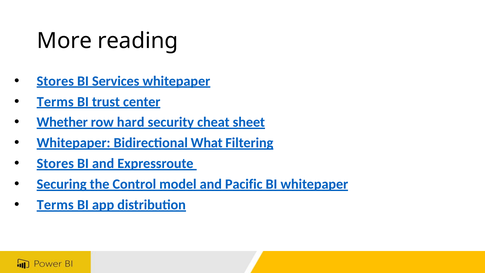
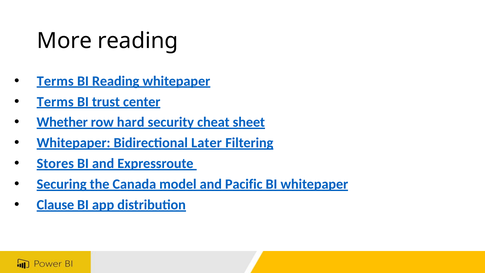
Stores at (55, 81): Stores -> Terms
BI Services: Services -> Reading
What: What -> Later
Control: Control -> Canada
Terms at (55, 205): Terms -> Clause
